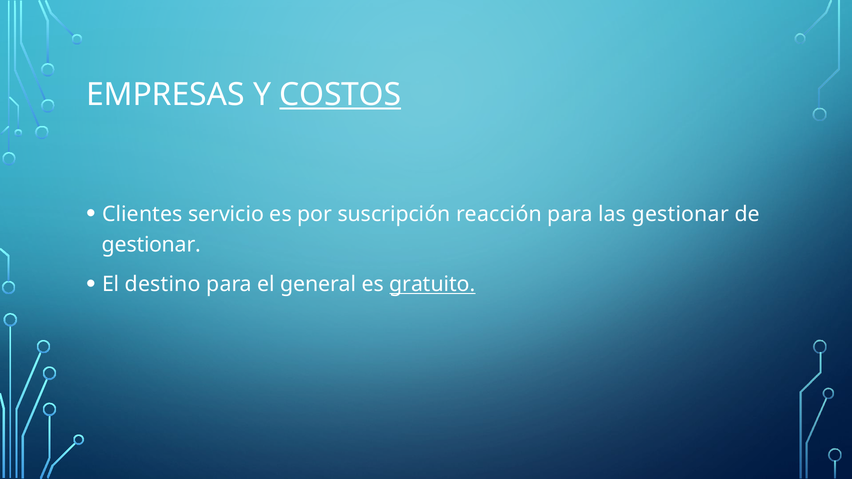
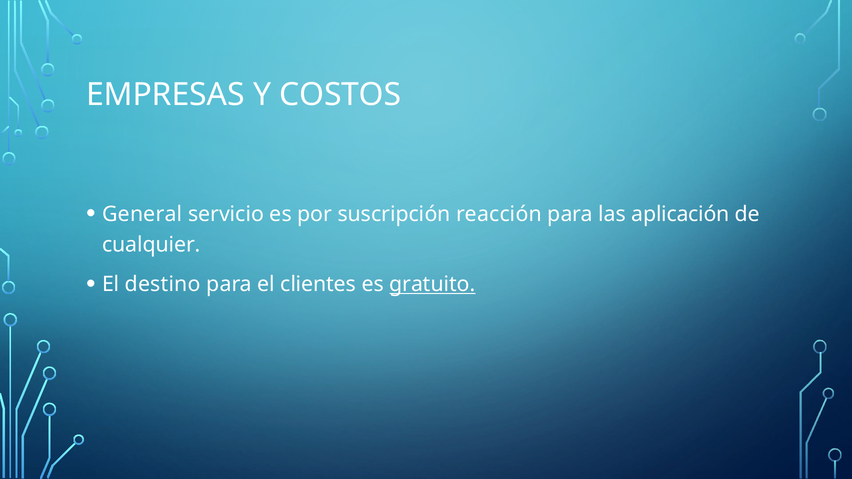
COSTOS underline: present -> none
Clientes: Clientes -> General
las gestionar: gestionar -> aplicación
gestionar at (151, 245): gestionar -> cualquier
general: general -> clientes
